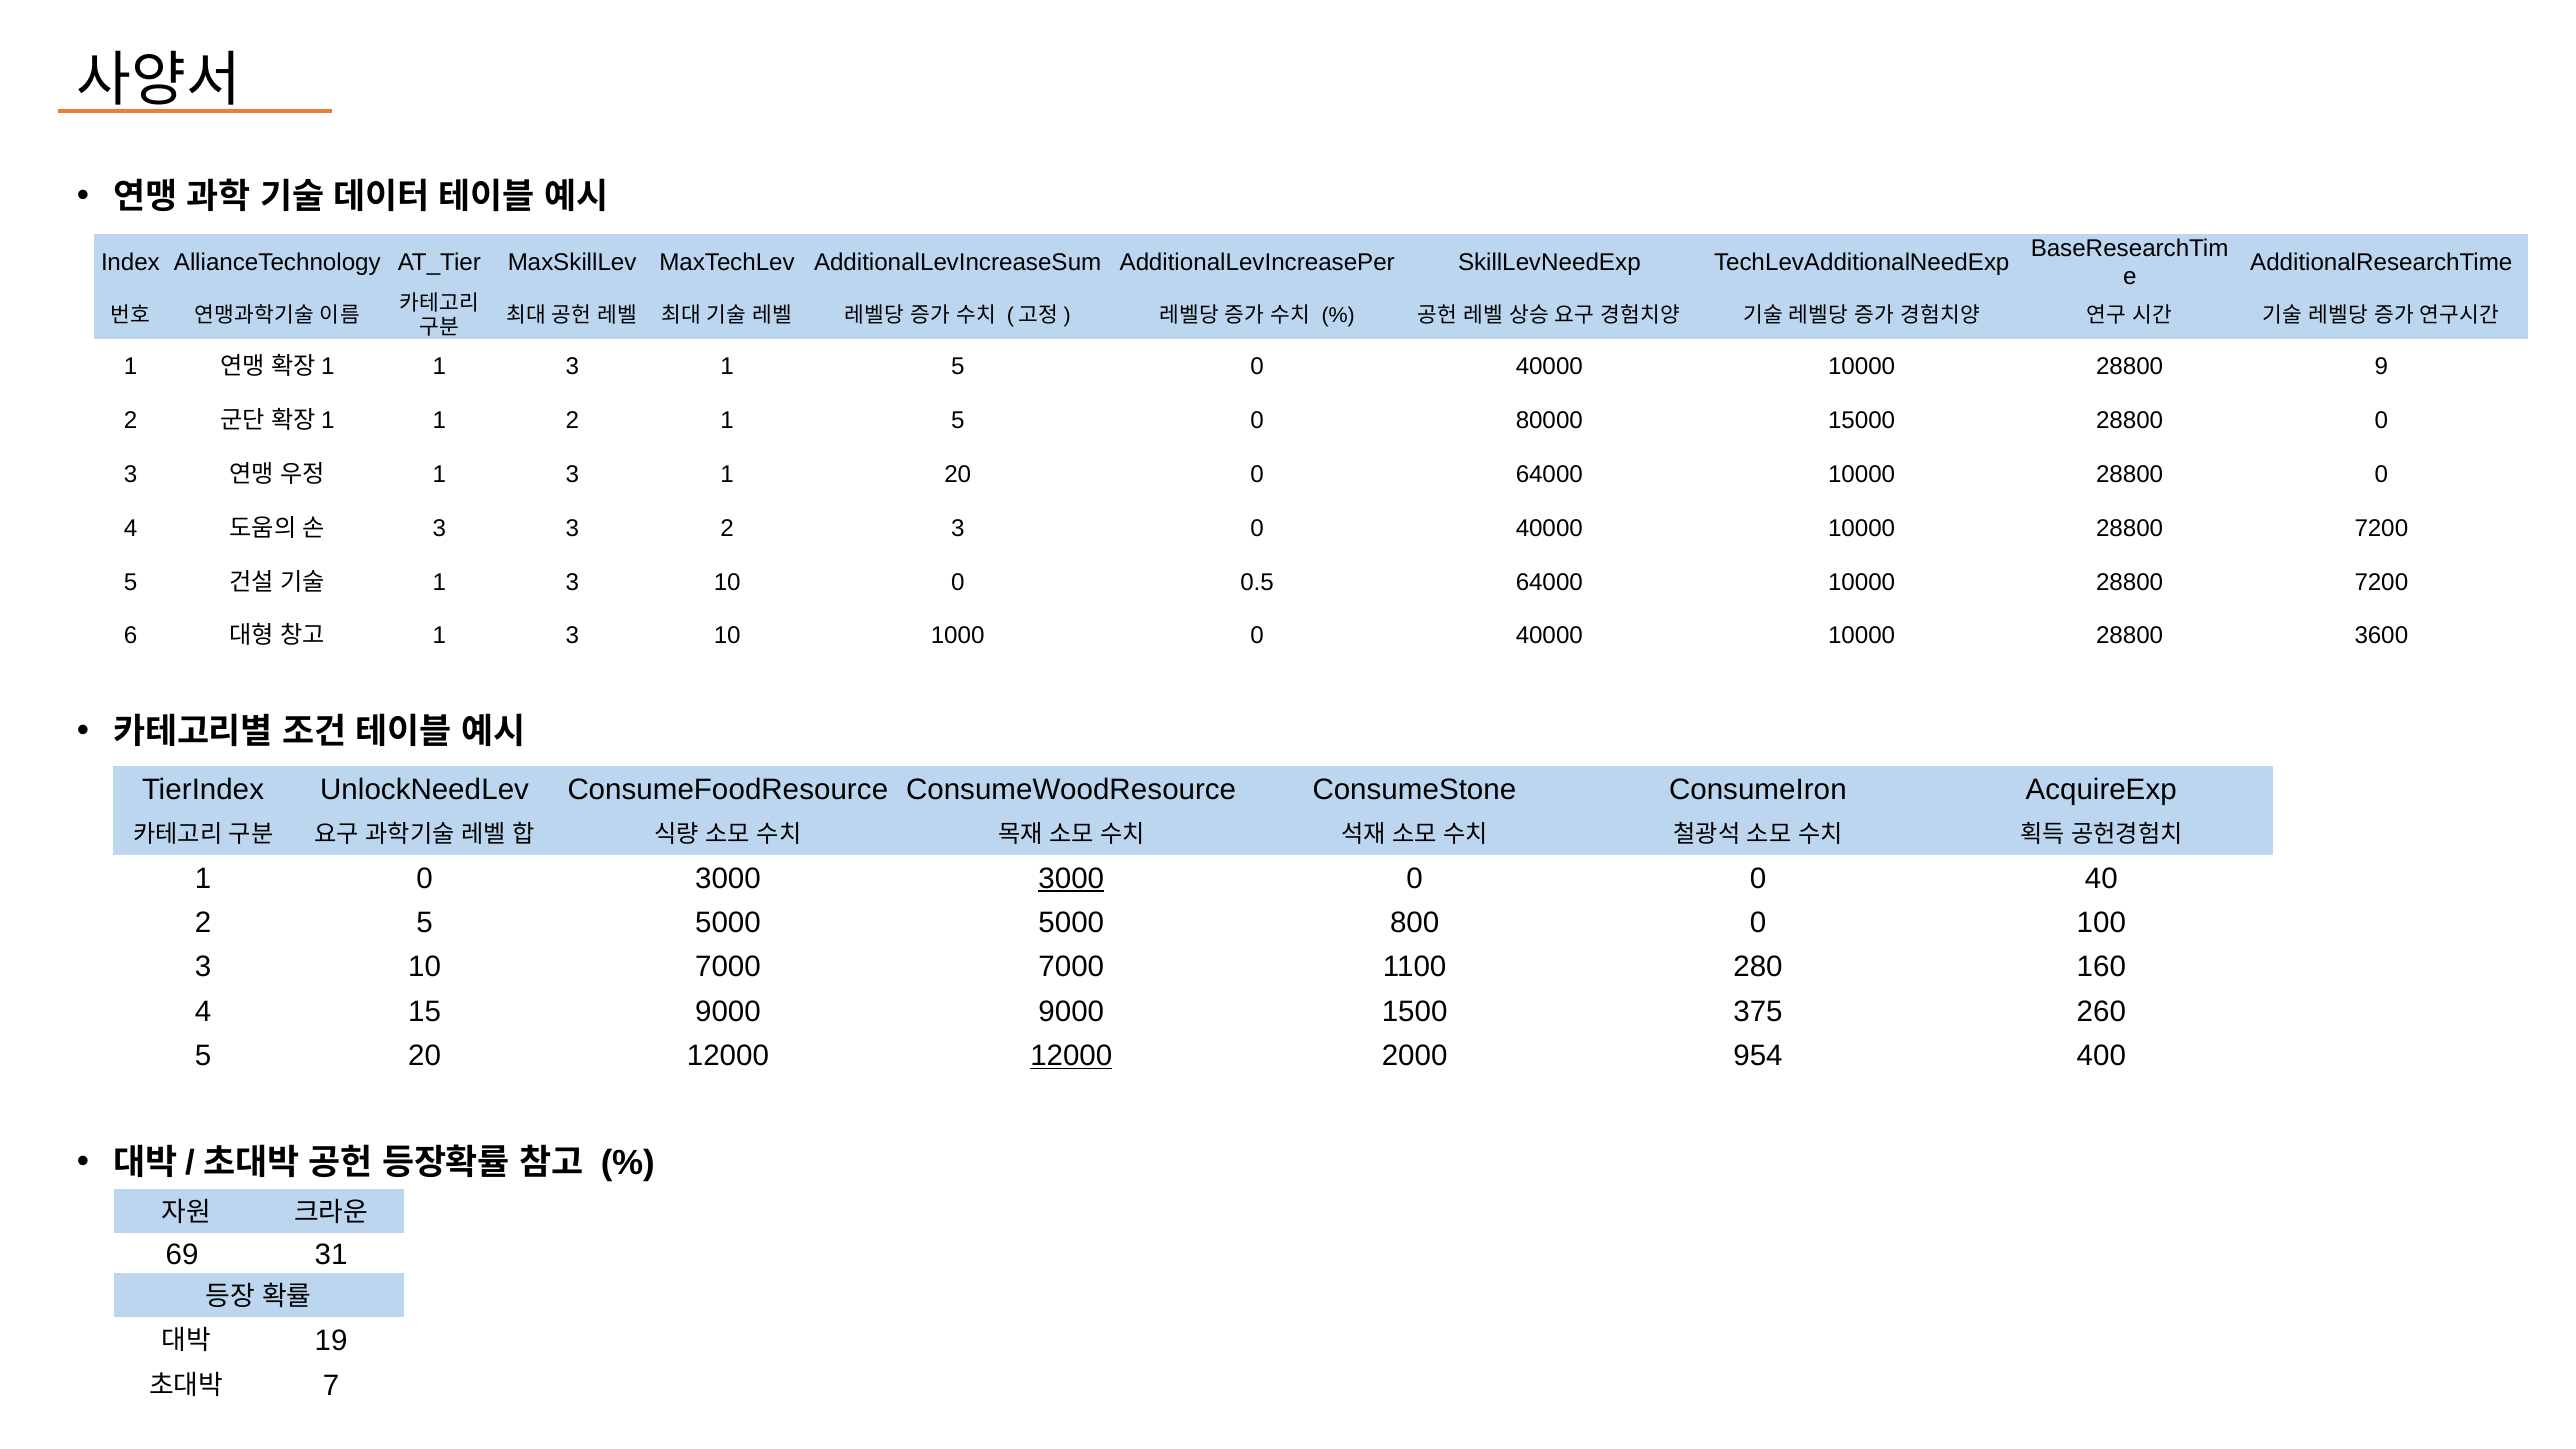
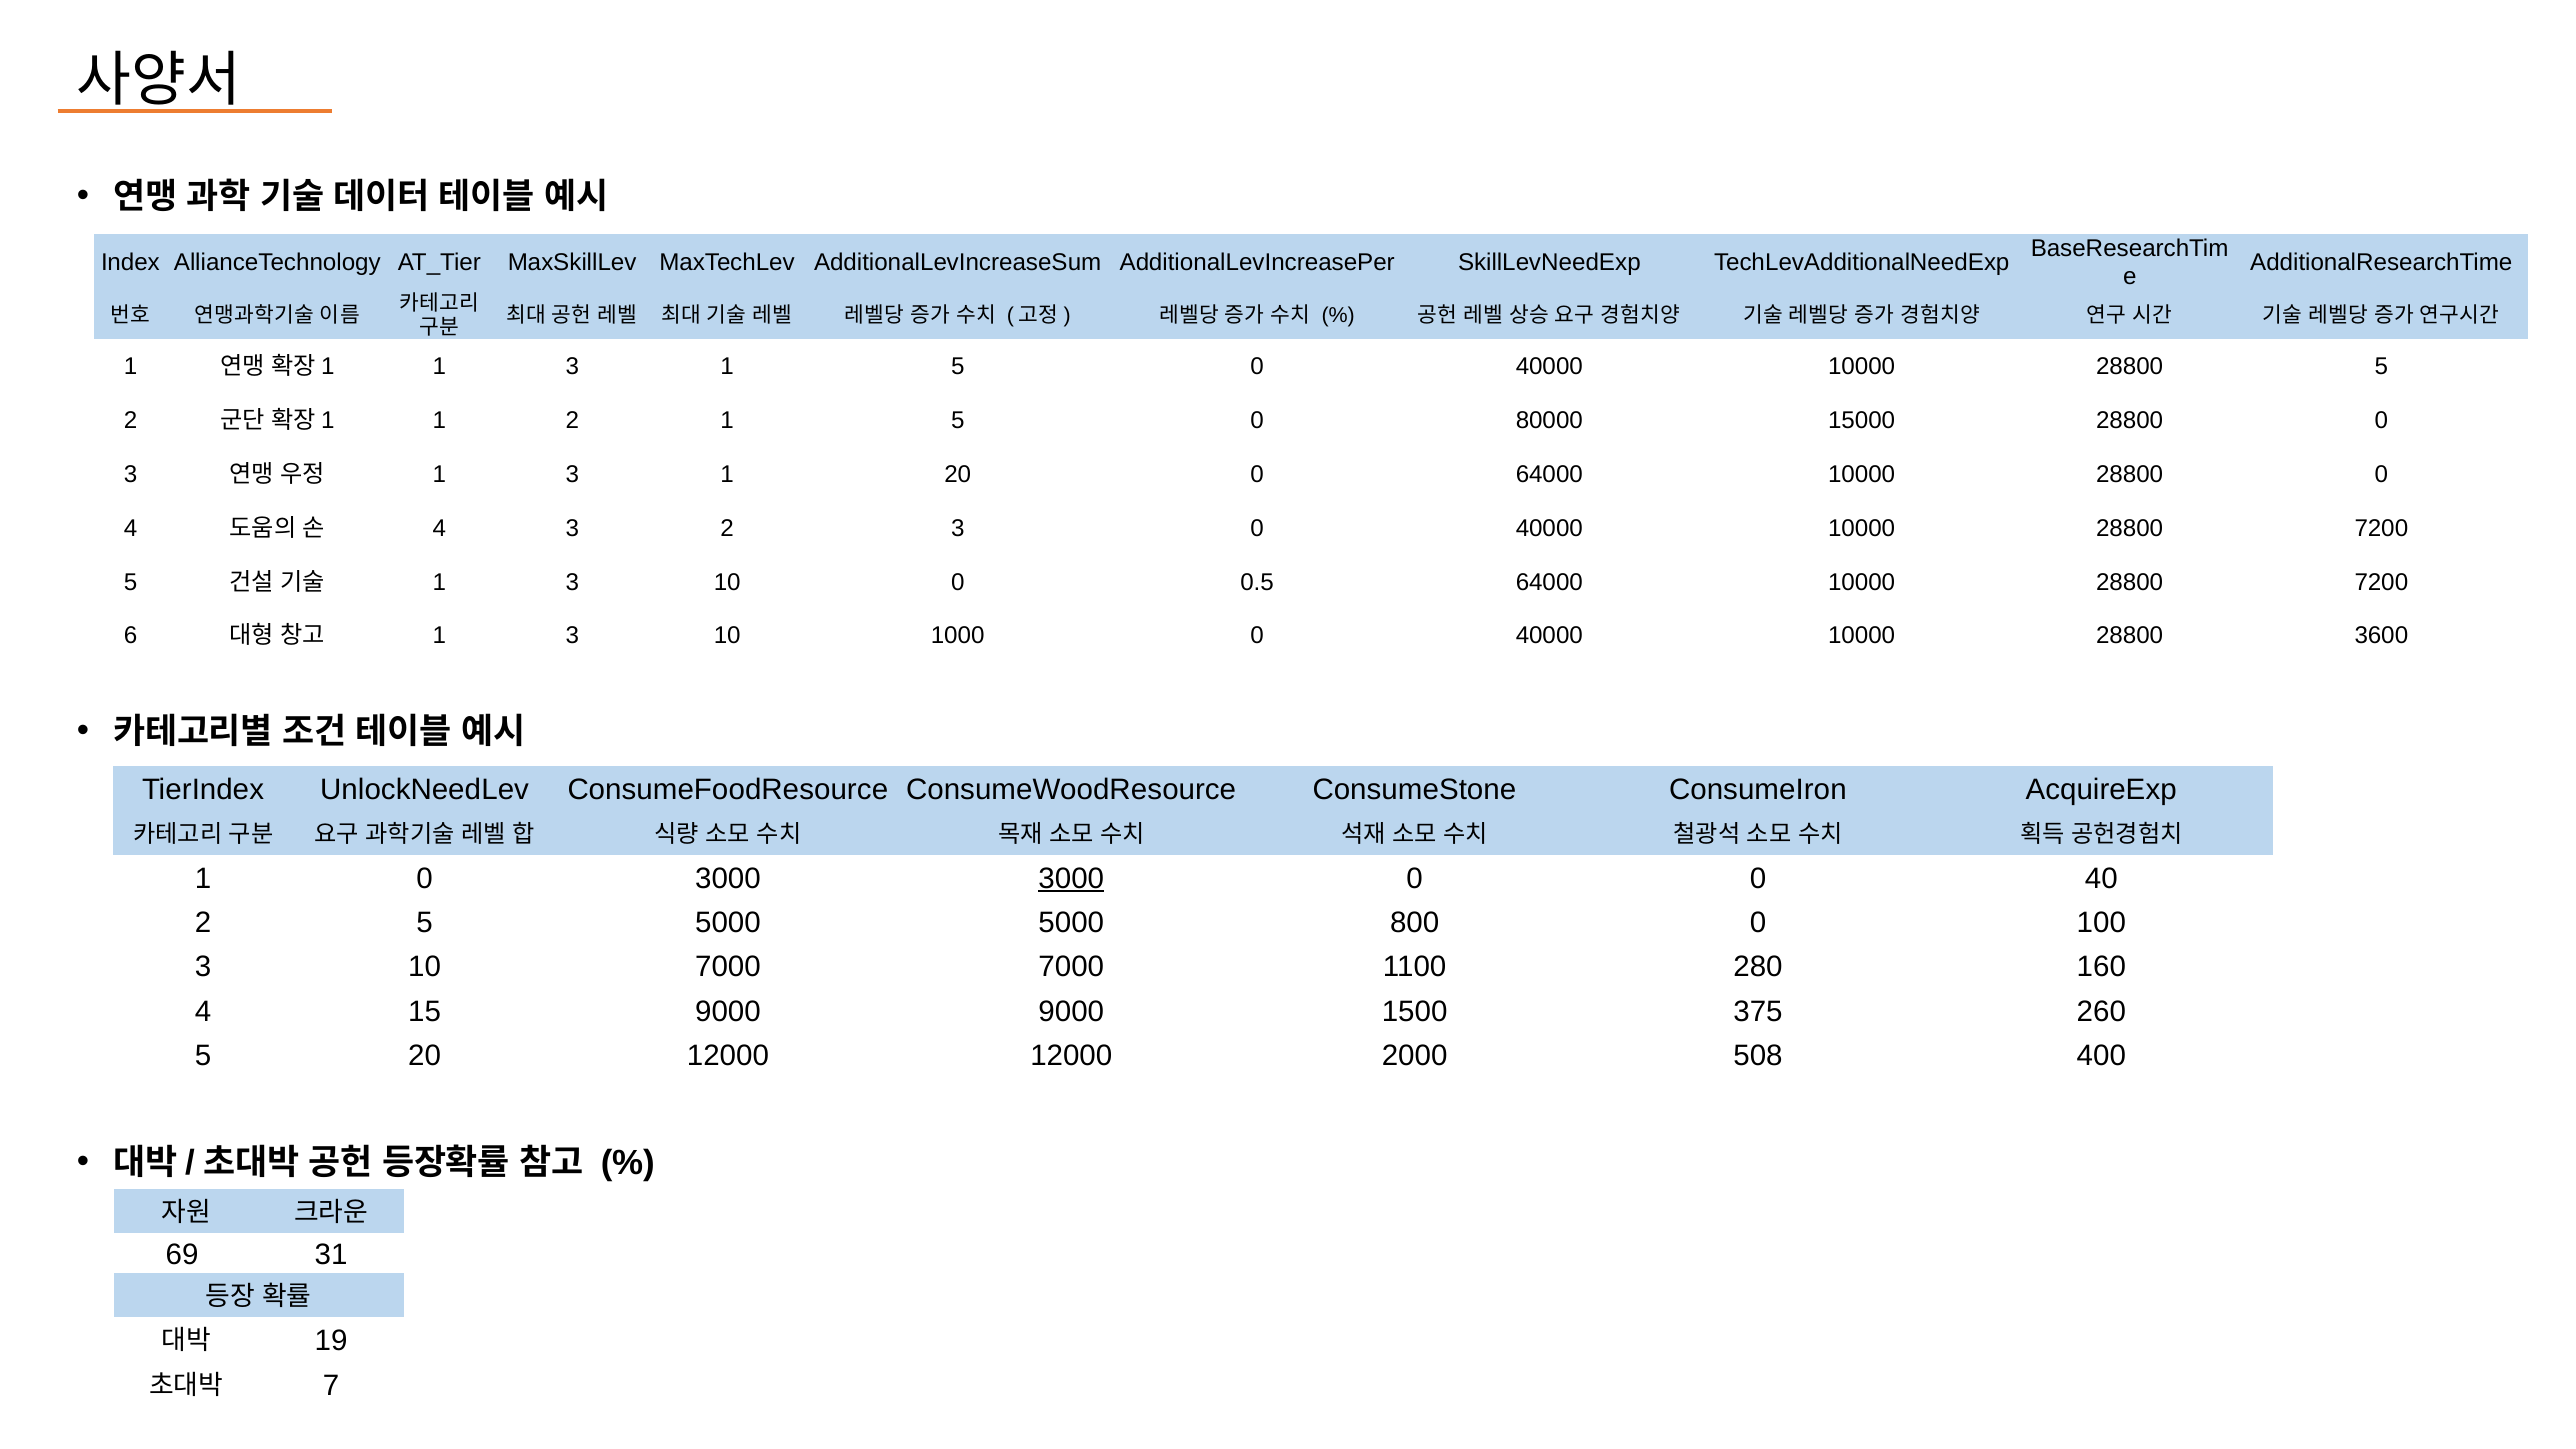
28800 9: 9 -> 5
3 at (439, 528): 3 -> 4
12000 at (1071, 1056) underline: present -> none
954: 954 -> 508
